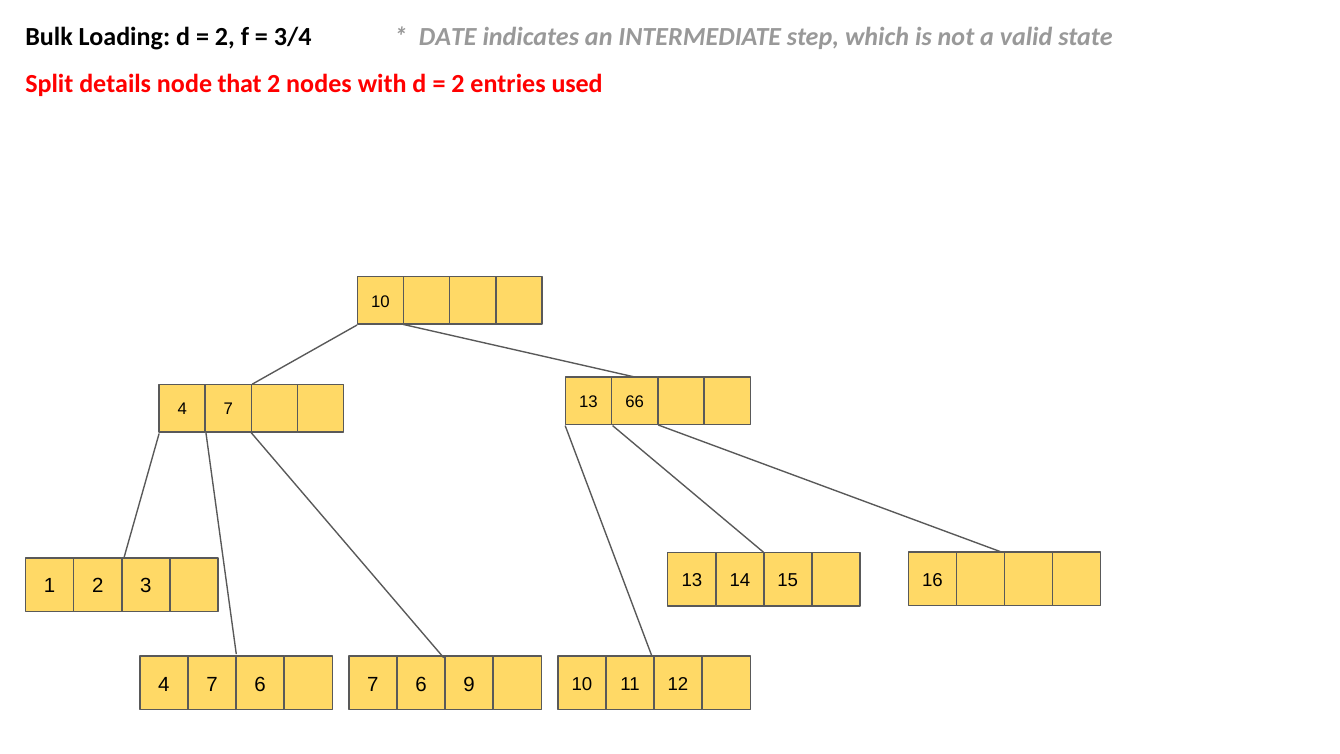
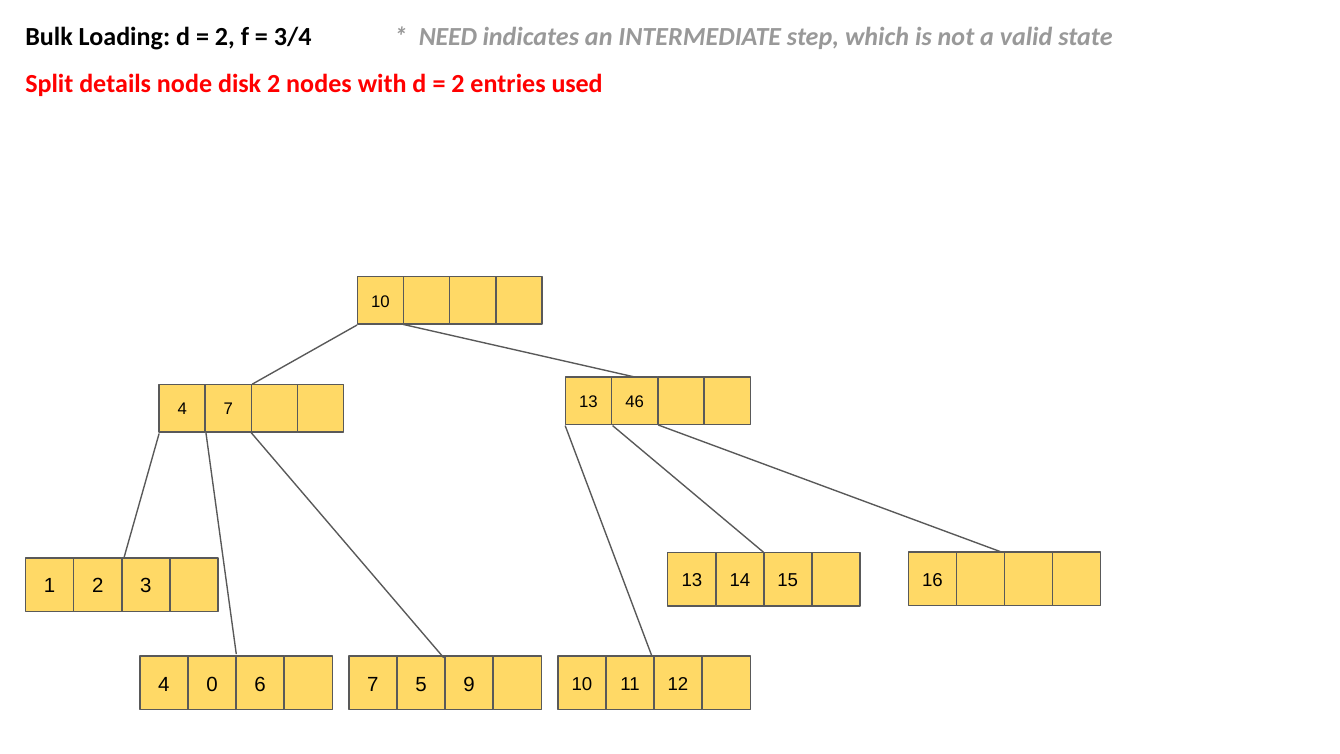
DATE: DATE -> NEED
that: that -> disk
66: 66 -> 46
7 at (212, 684): 7 -> 0
6 7 6: 6 -> 5
